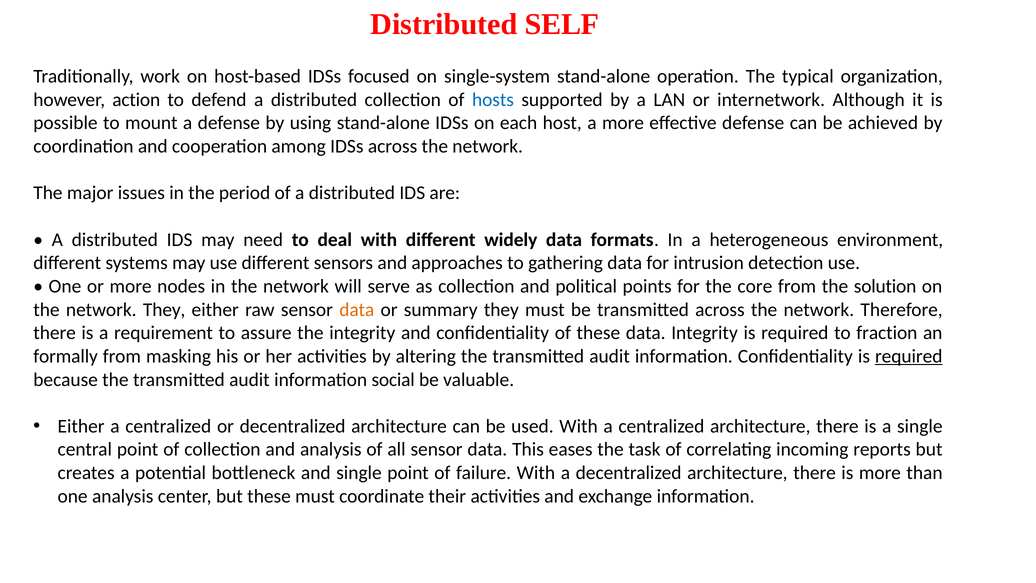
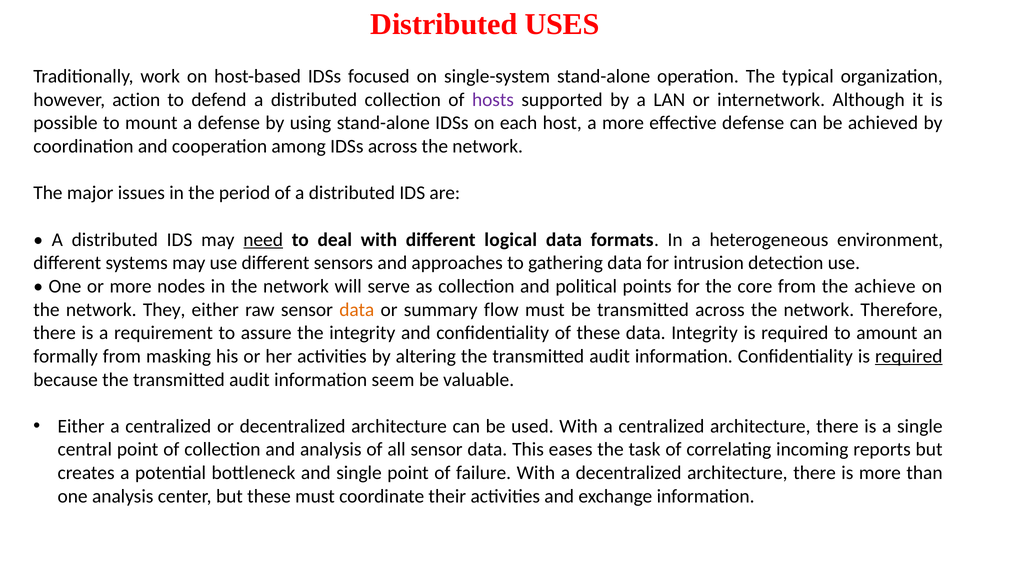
SELF: SELF -> USES
hosts colour: blue -> purple
need underline: none -> present
widely: widely -> logical
solution: solution -> achieve
summary they: they -> flow
fraction: fraction -> amount
social: social -> seem
